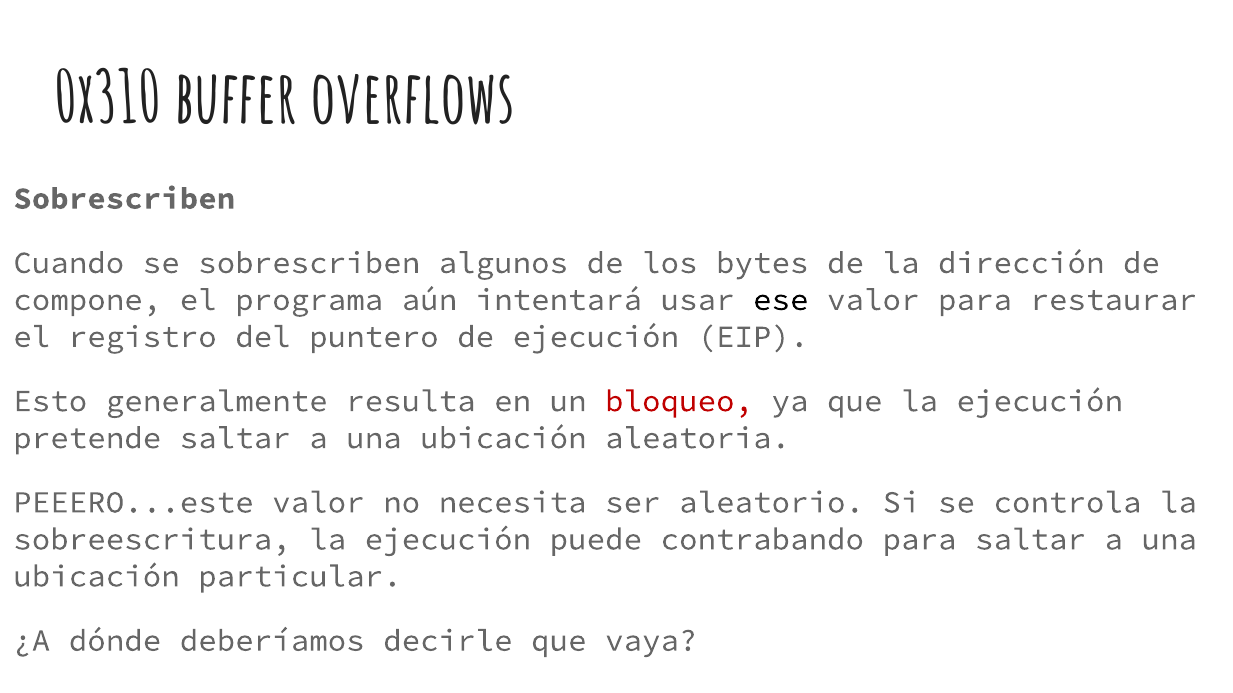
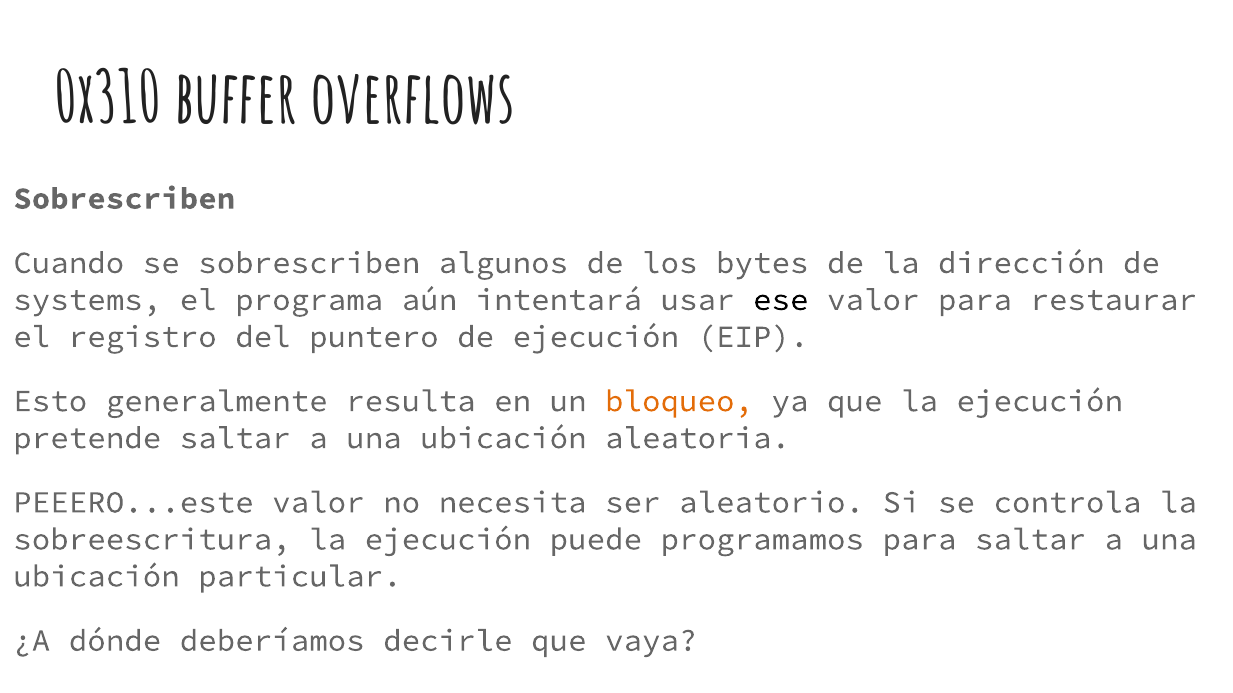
compone: compone -> systems
bloqueo colour: red -> orange
contrabando: contrabando -> programamos
